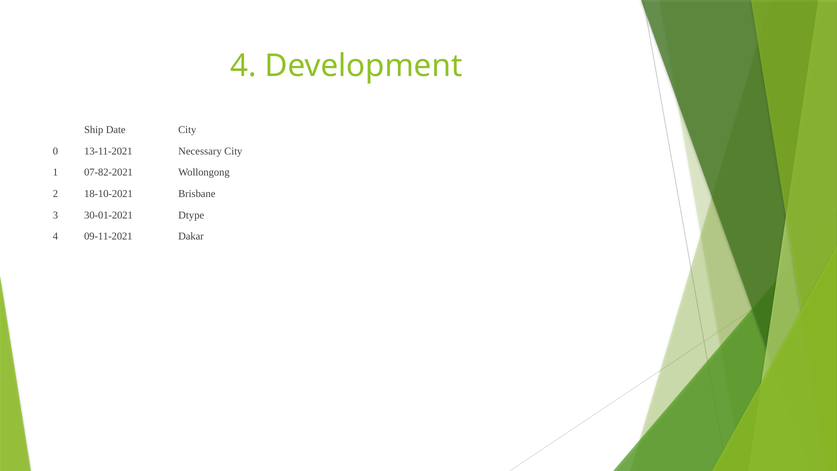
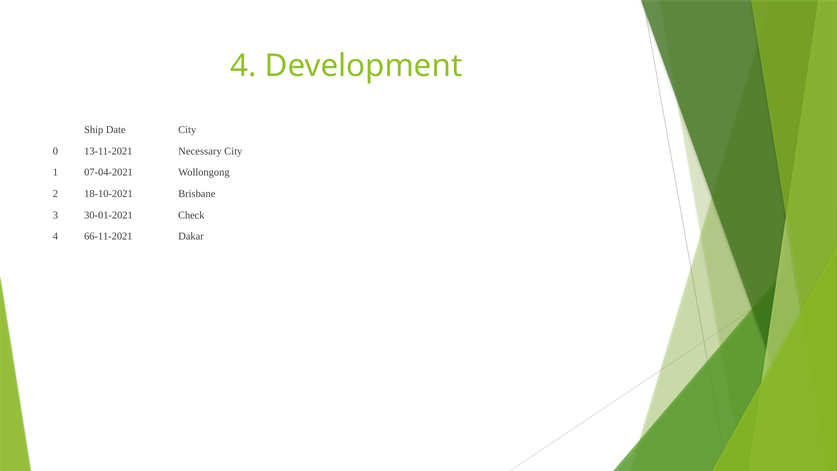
07-82-2021: 07-82-2021 -> 07-04-2021
Dtype: Dtype -> Check
09-11-2021: 09-11-2021 -> 66-11-2021
